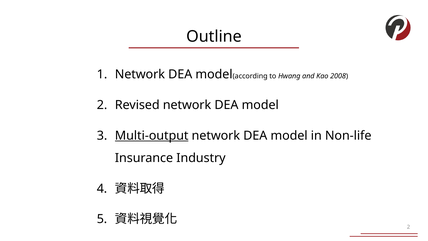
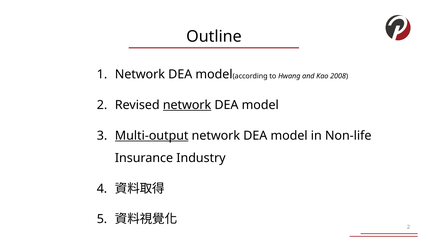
network at (187, 105) underline: none -> present
